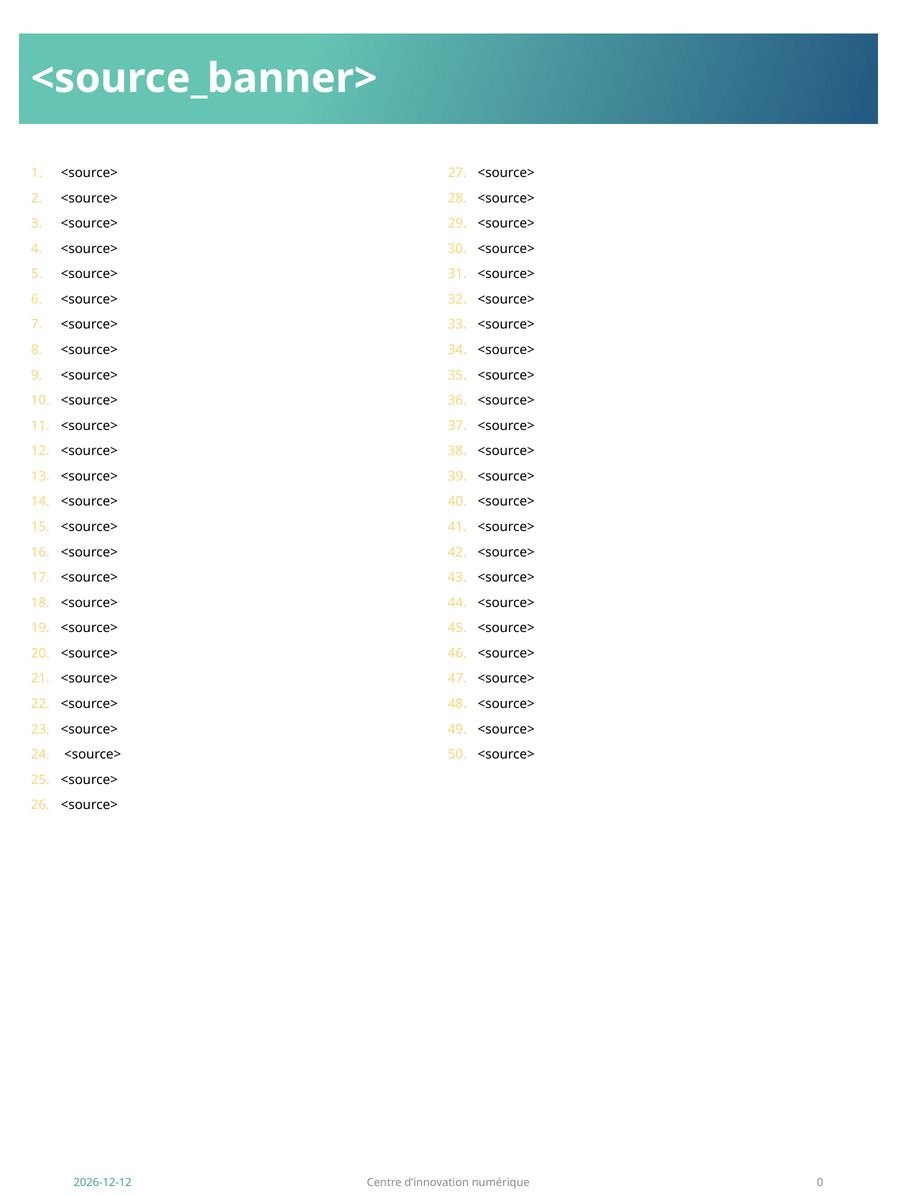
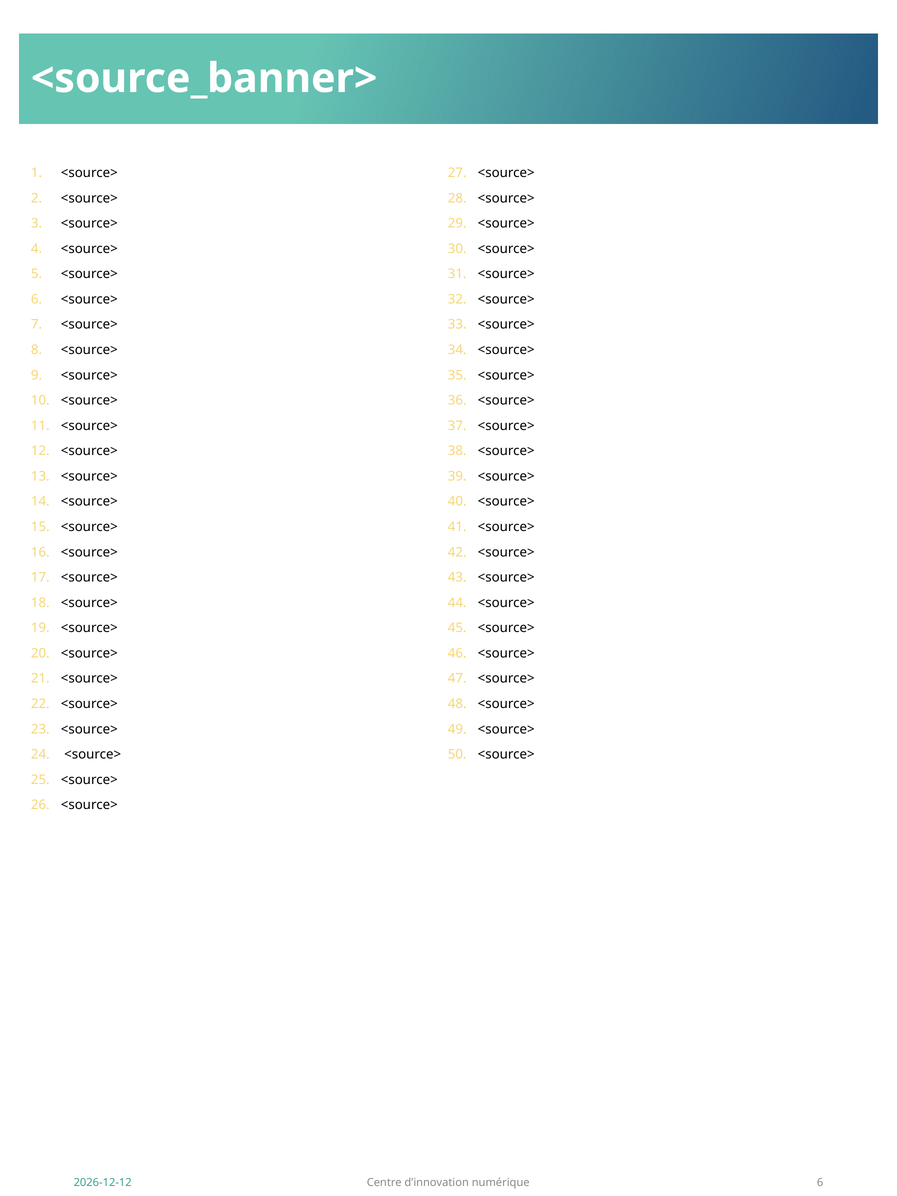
numérique 0: 0 -> 6
